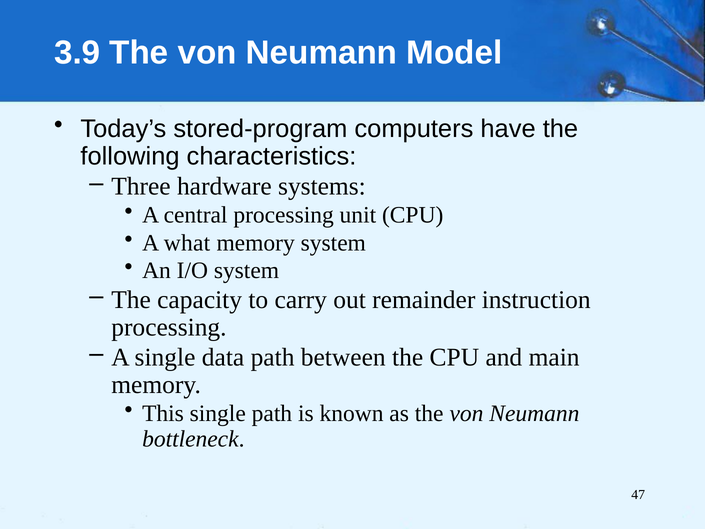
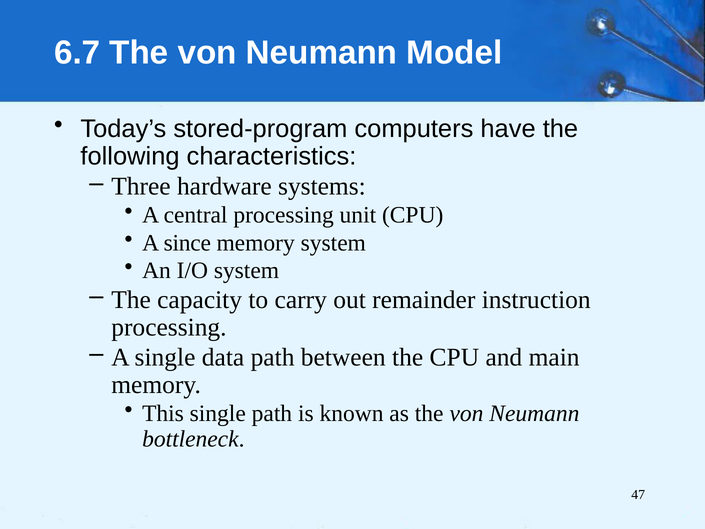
3.9: 3.9 -> 6.7
what: what -> since
